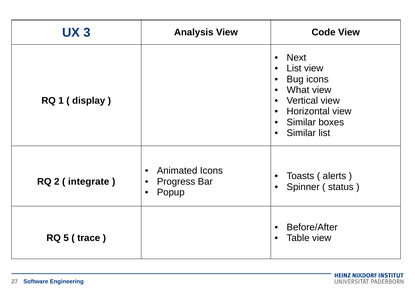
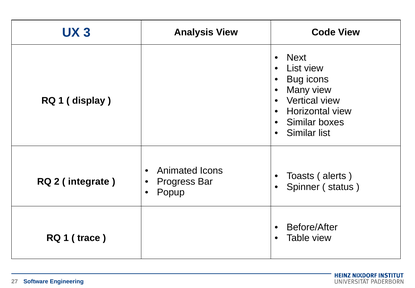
What: What -> Many
5 at (66, 238): 5 -> 1
